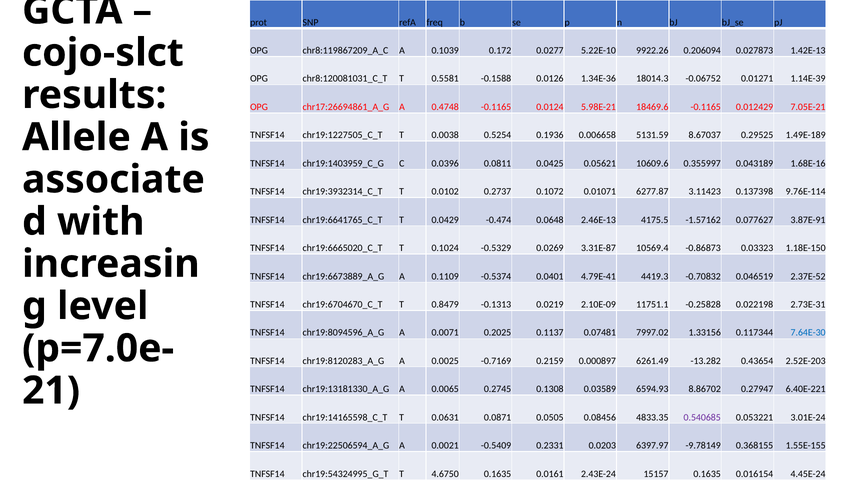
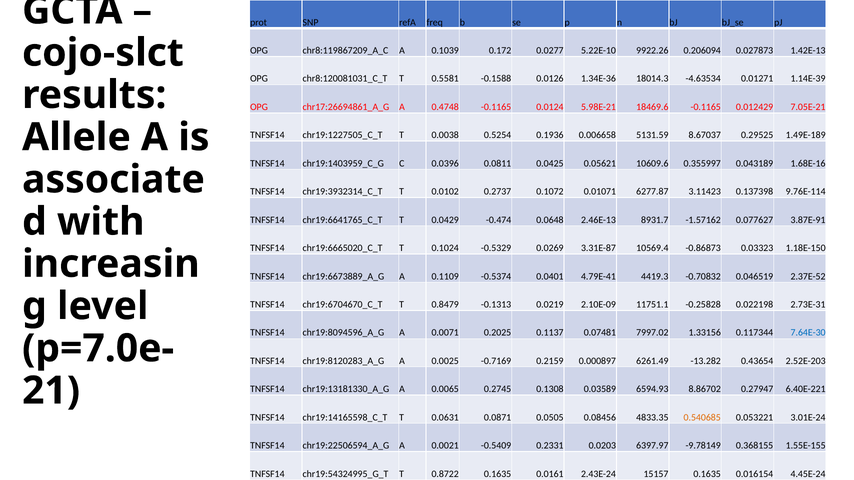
-0.06752: -0.06752 -> -4.63534
4175.5: 4175.5 -> 8931.7
0.540685 colour: purple -> orange
4.6750: 4.6750 -> 0.8722
